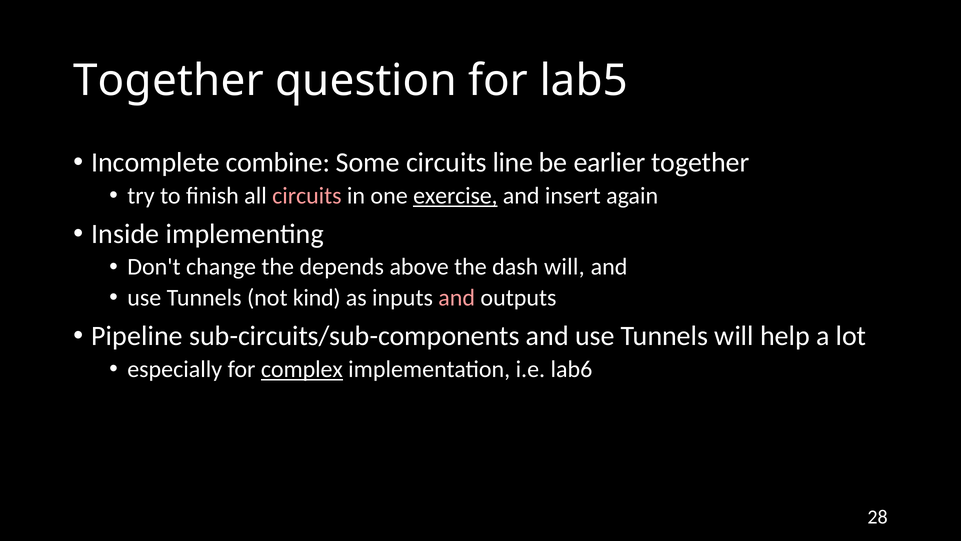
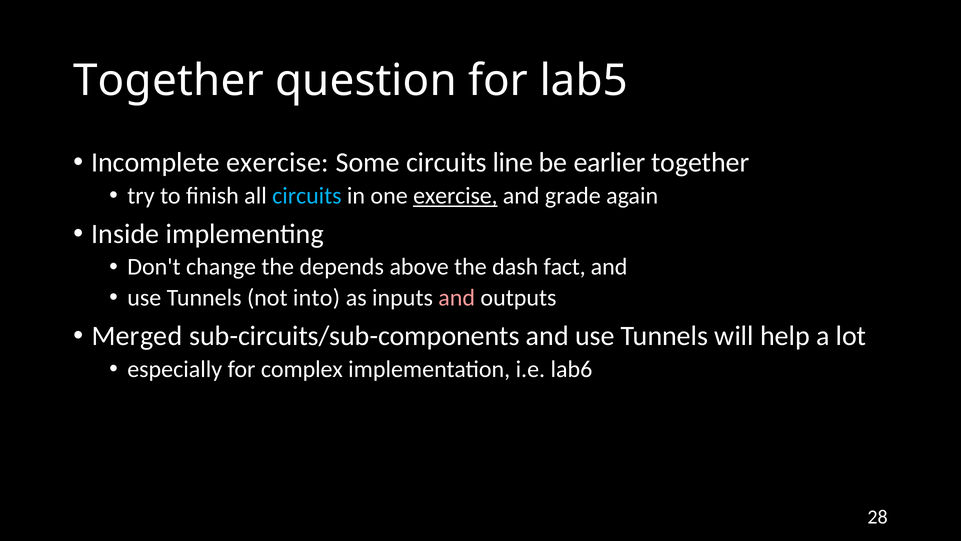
Incomplete combine: combine -> exercise
circuits at (307, 196) colour: pink -> light blue
insert: insert -> grade
dash will: will -> fact
kind: kind -> into
Pipeline: Pipeline -> Merged
complex underline: present -> none
